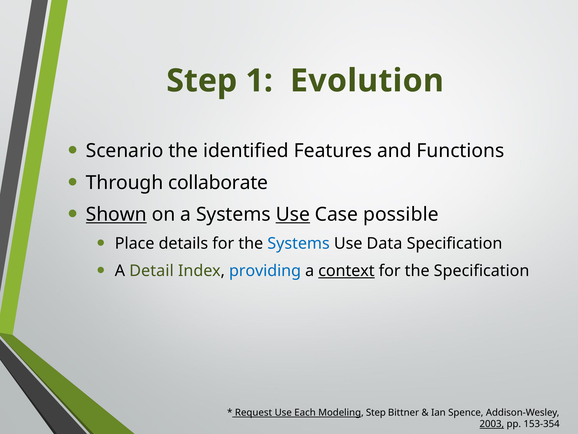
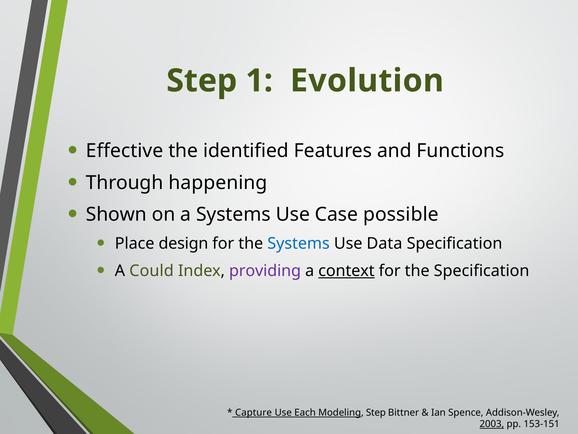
Scenario: Scenario -> Effective
collaborate: collaborate -> happening
Shown underline: present -> none
Use at (293, 214) underline: present -> none
details: details -> design
Detail: Detail -> Could
providing colour: blue -> purple
Request: Request -> Capture
153-354: 153-354 -> 153-151
